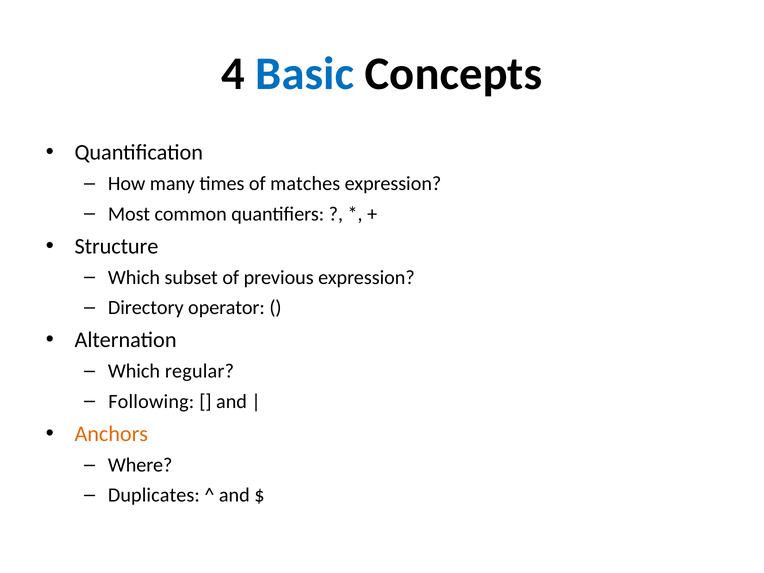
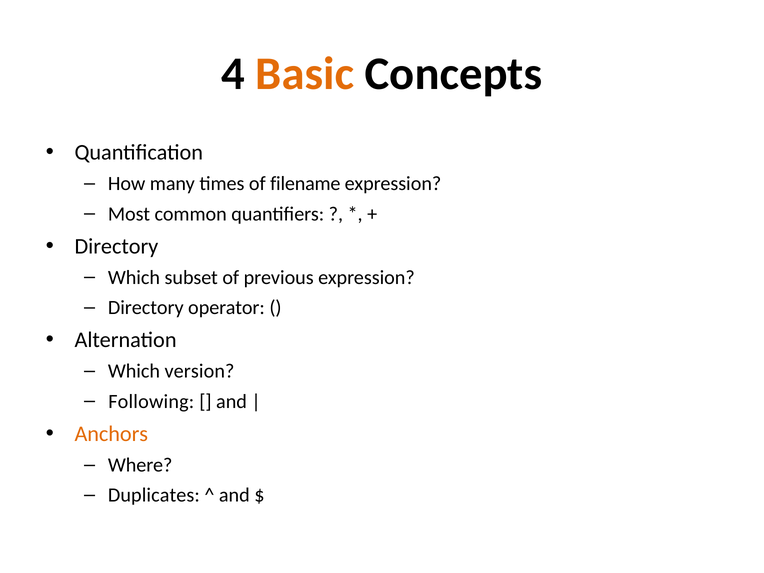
Basic colour: blue -> orange
matches: matches -> filename
Structure at (116, 246): Structure -> Directory
regular: regular -> version
